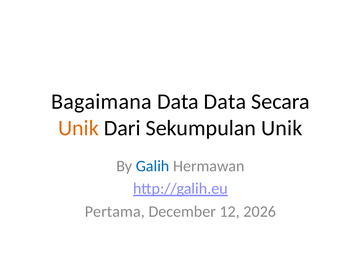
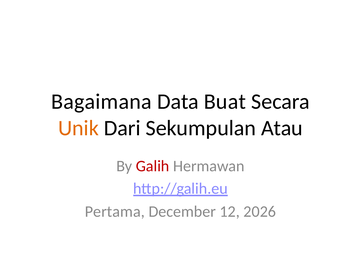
Data Data: Data -> Buat
Sekumpulan Unik: Unik -> Atau
Galih colour: blue -> red
